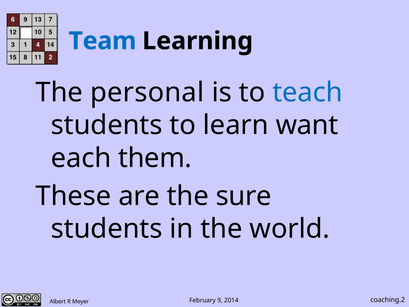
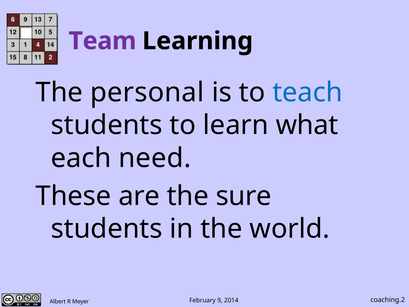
Team colour: blue -> purple
want: want -> what
them: them -> need
